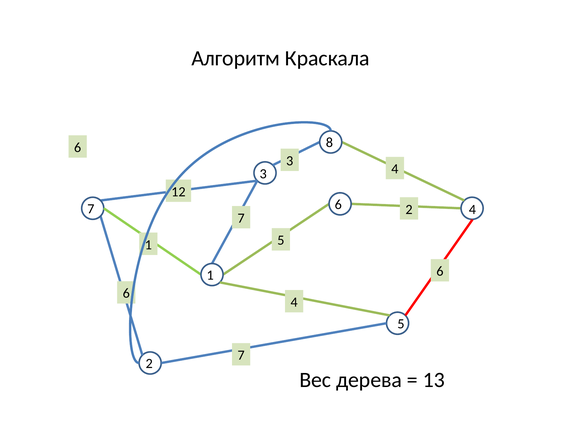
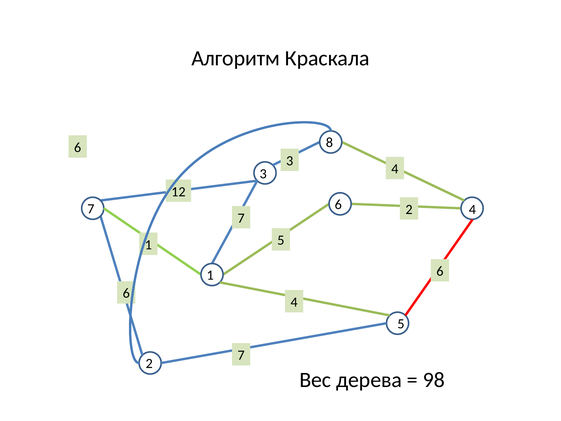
13: 13 -> 98
